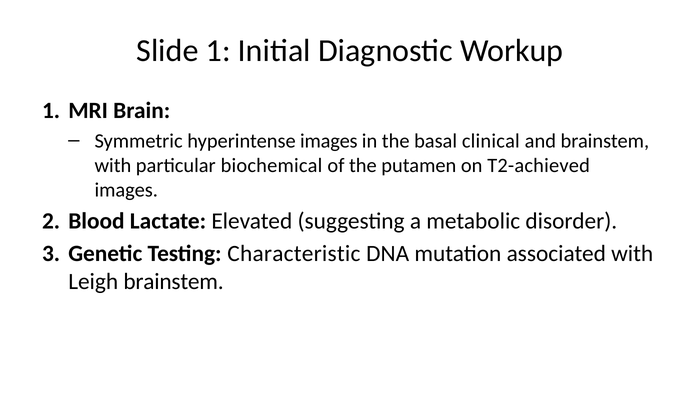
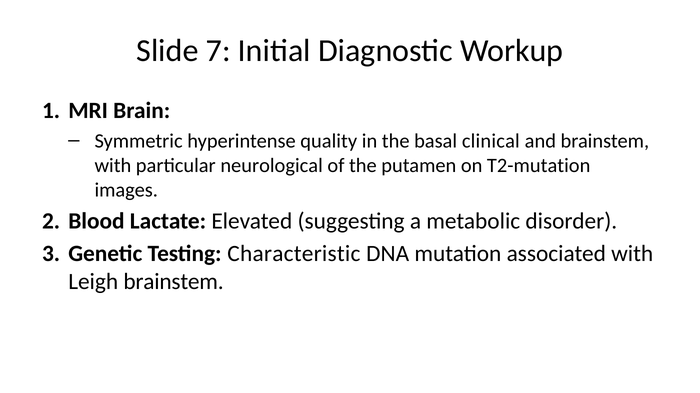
Slide 1: 1 -> 7
hyperintense images: images -> quality
biochemical: biochemical -> neurological
T2-achieved: T2-achieved -> T2-mutation
